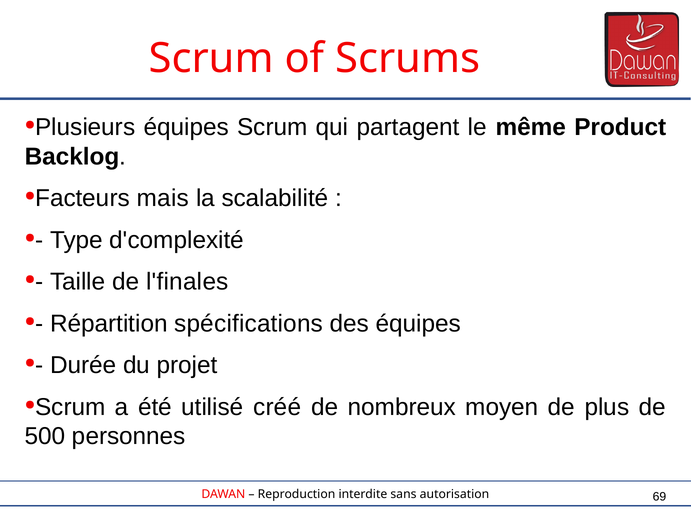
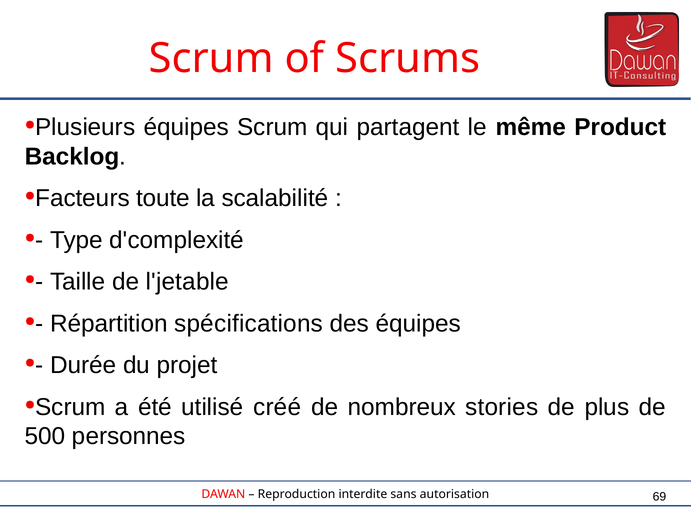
mais: mais -> toute
l'finales: l'finales -> l'jetable
moyen: moyen -> stories
